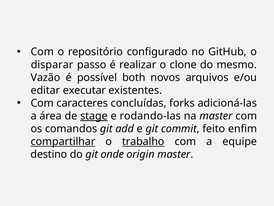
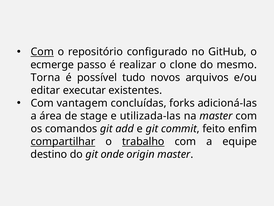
Com at (42, 52) underline: none -> present
disparar: disparar -> ecmerge
Vazão: Vazão -> Torna
both: both -> tudo
caracteres: caracteres -> vantagem
stage underline: present -> none
rodando-las: rodando-las -> utilizada-las
